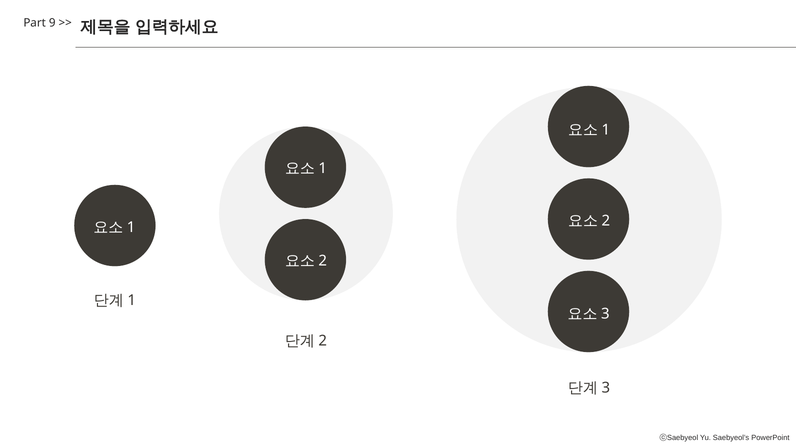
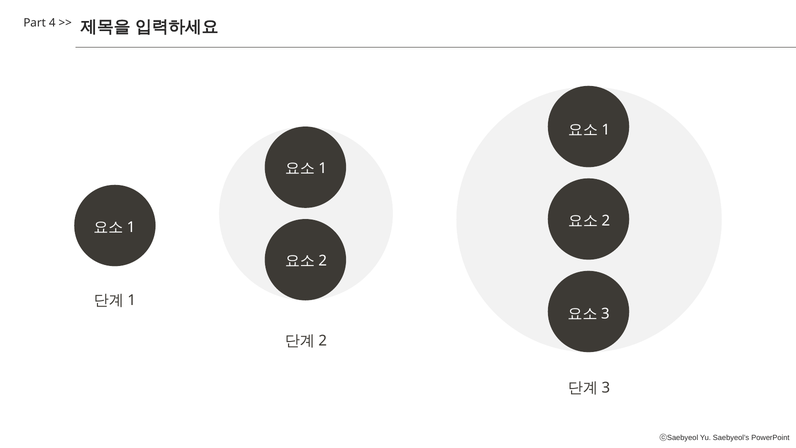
9: 9 -> 4
